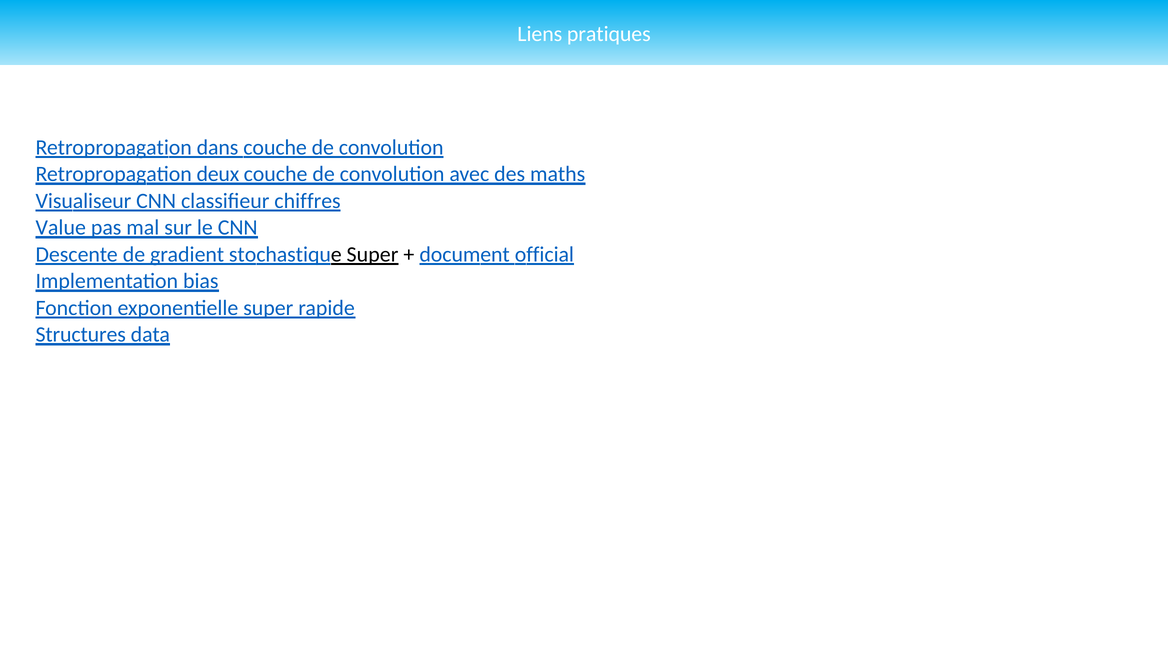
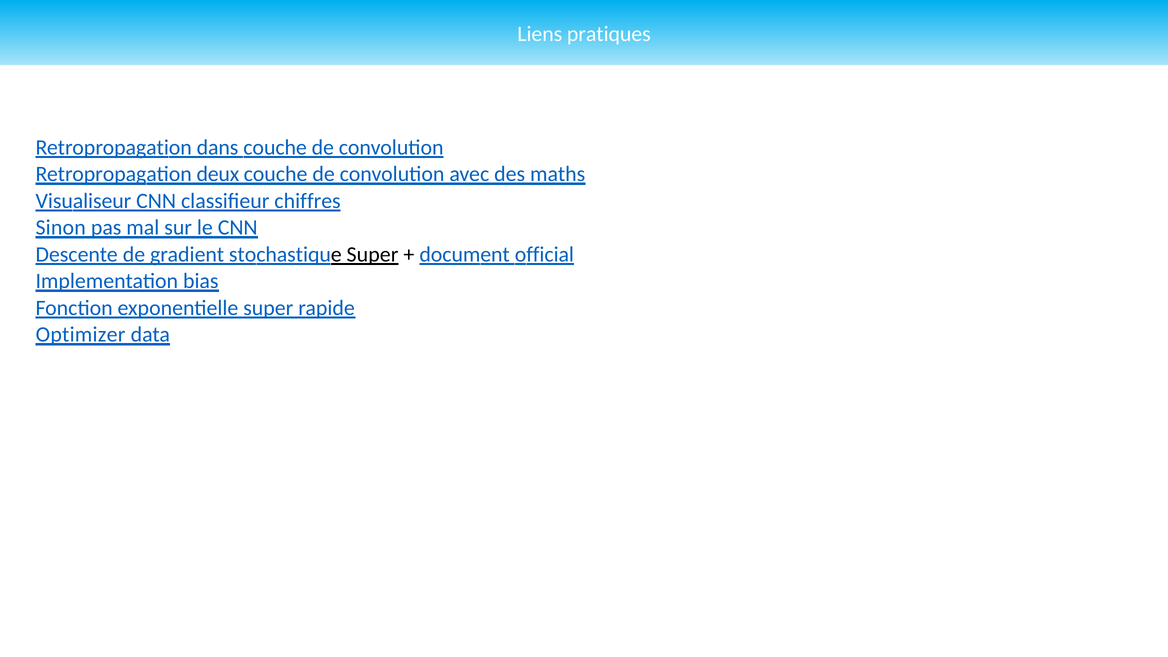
Value: Value -> Sinon
Structures: Structures -> Optimizer
